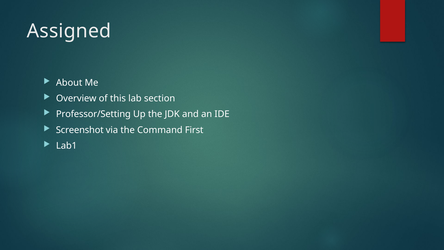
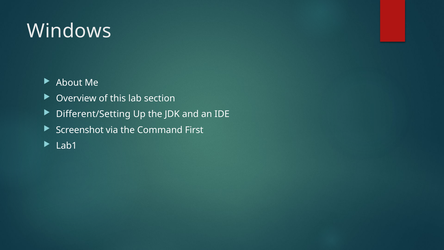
Assigned: Assigned -> Windows
Professor/Setting: Professor/Setting -> Different/Setting
